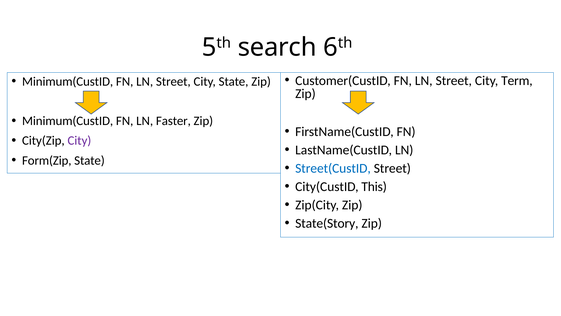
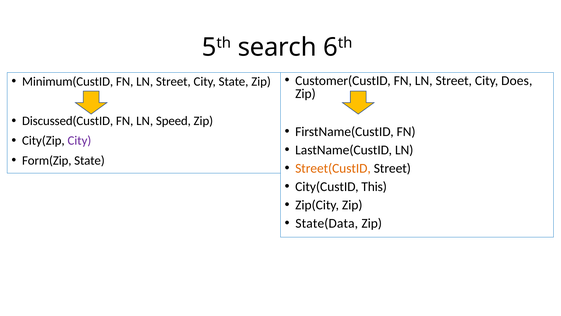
Term: Term -> Does
Minimum(CustID at (68, 121): Minimum(CustID -> Discussed(CustID
Faster: Faster -> Speed
Street(CustID colour: blue -> orange
State(Story: State(Story -> State(Data
